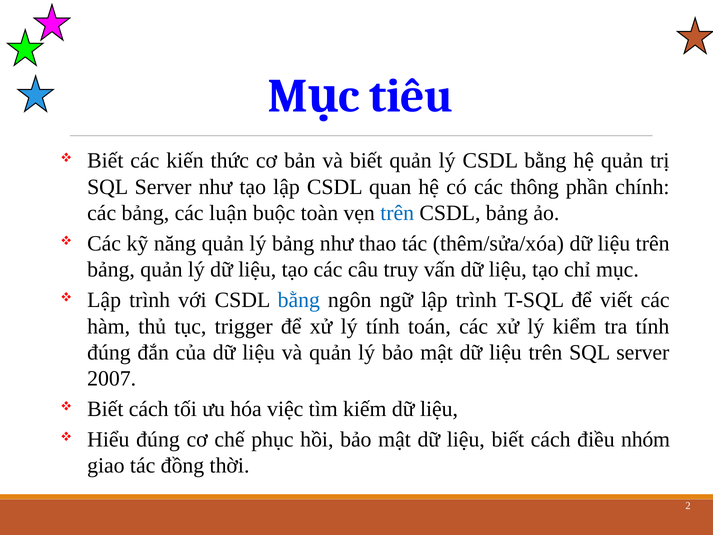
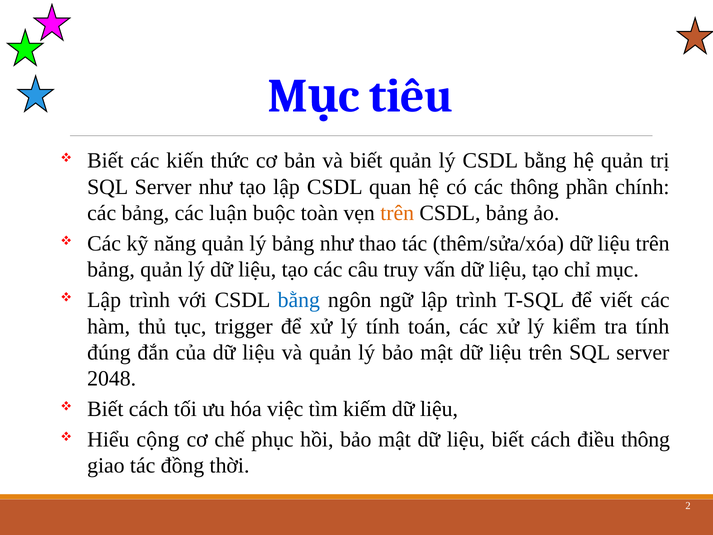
trên at (397, 213) colour: blue -> orange
2007: 2007 -> 2048
Hiểu đúng: đúng -> cộng
điều nhóm: nhóm -> thông
